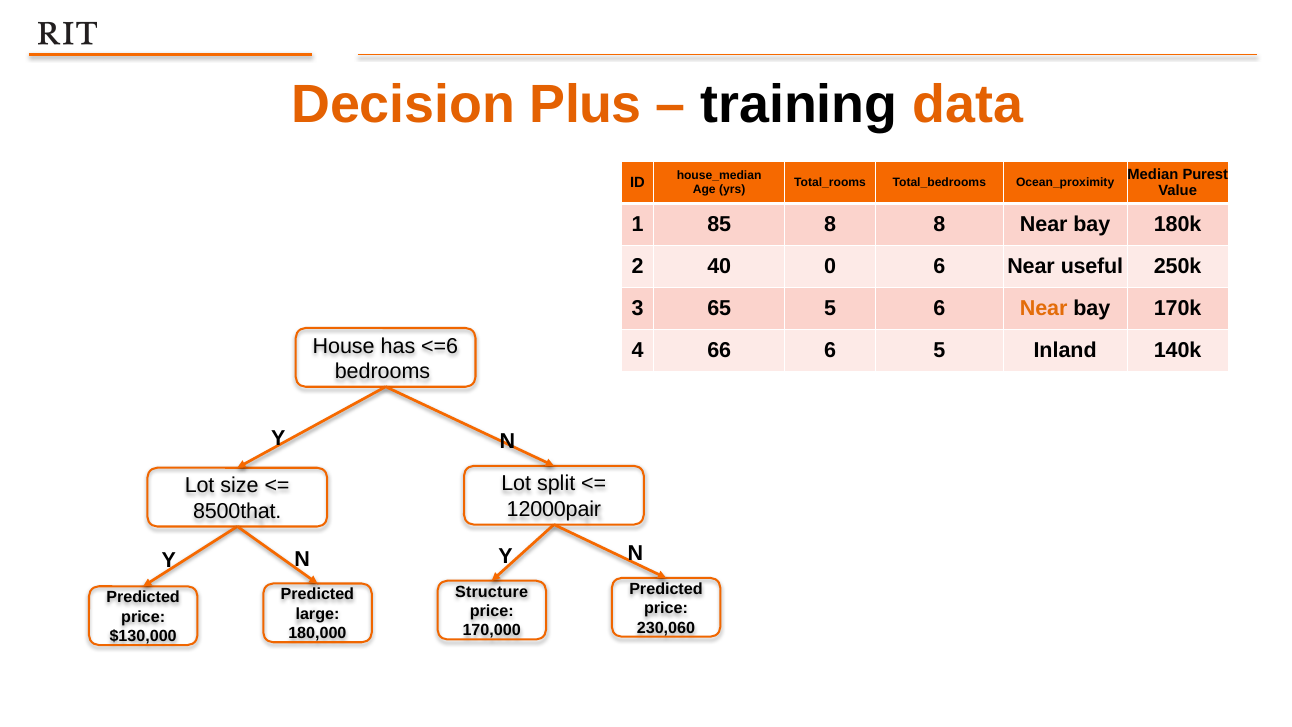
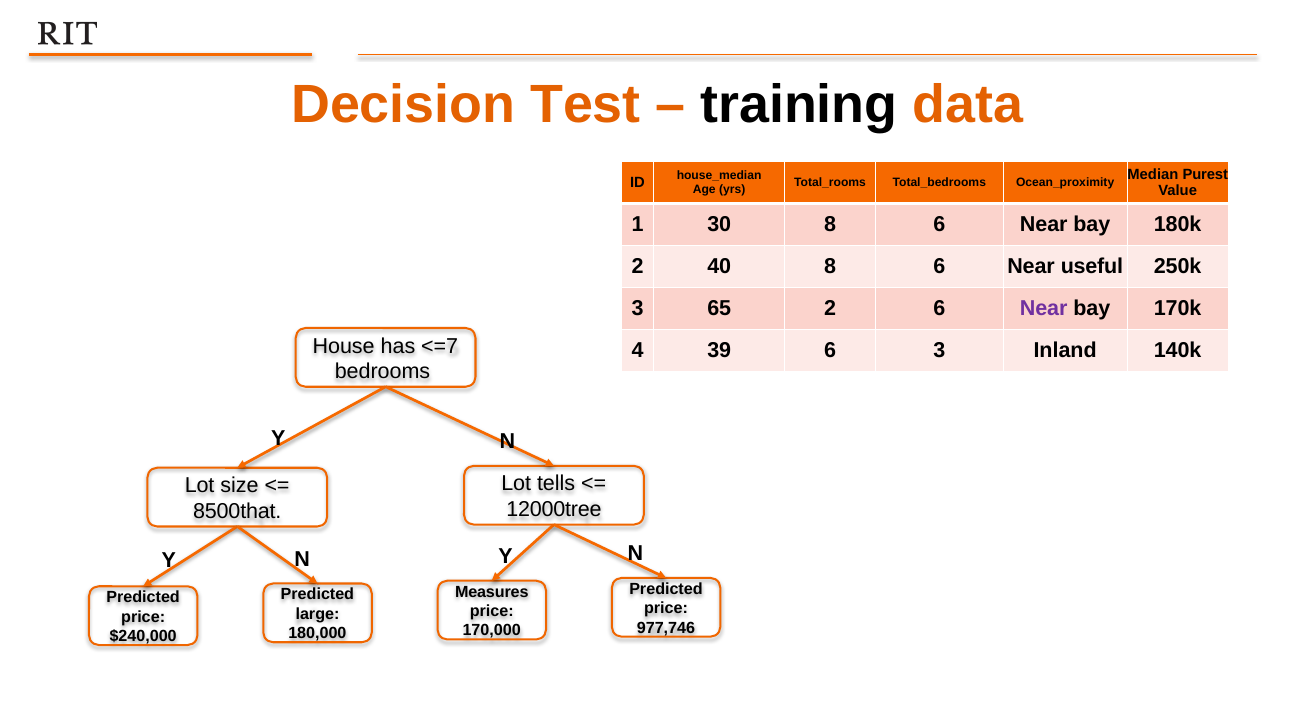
Plus: Plus -> Test
85: 85 -> 30
8 at (939, 225): 8 -> 6
40 0: 0 -> 8
65 5: 5 -> 2
Near at (1044, 309) colour: orange -> purple
<=6: <=6 -> <=7
66: 66 -> 39
6 5: 5 -> 3
split: split -> tells
12000pair: 12000pair -> 12000tree
Structure: Structure -> Measures
230,060: 230,060 -> 977,746
$130,000: $130,000 -> $240,000
